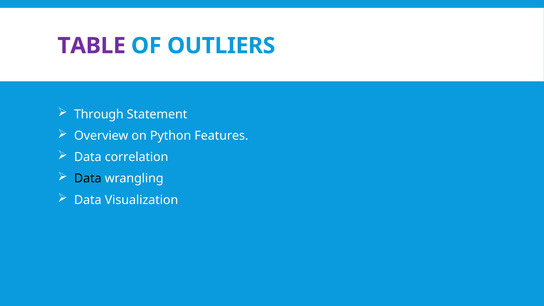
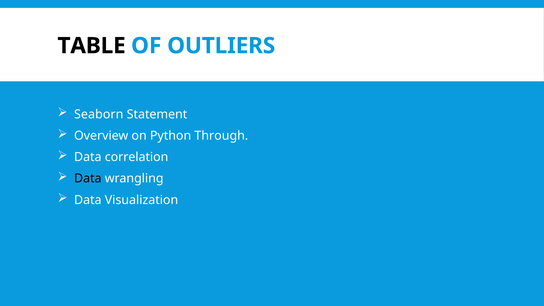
TABLE colour: purple -> black
Through: Through -> Seaborn
Features: Features -> Through
